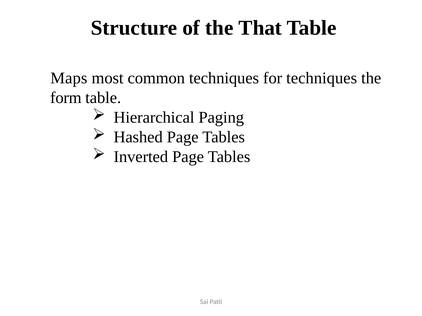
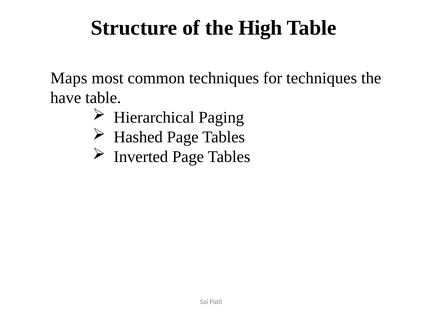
That: That -> High
form: form -> have
